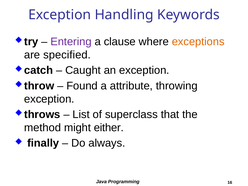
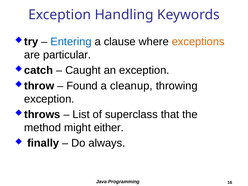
Entering colour: purple -> blue
specified: specified -> particular
attribute: attribute -> cleanup
